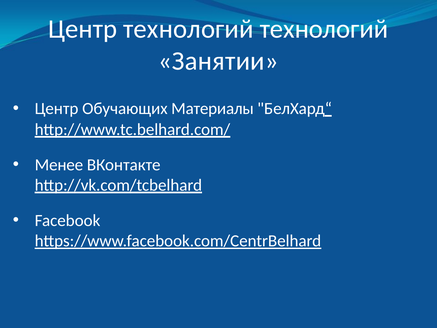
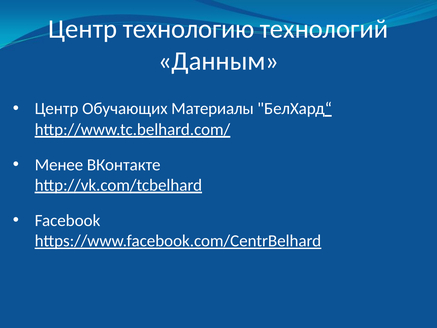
Центр технологий: технологий -> технологию
Занятии: Занятии -> Данным
